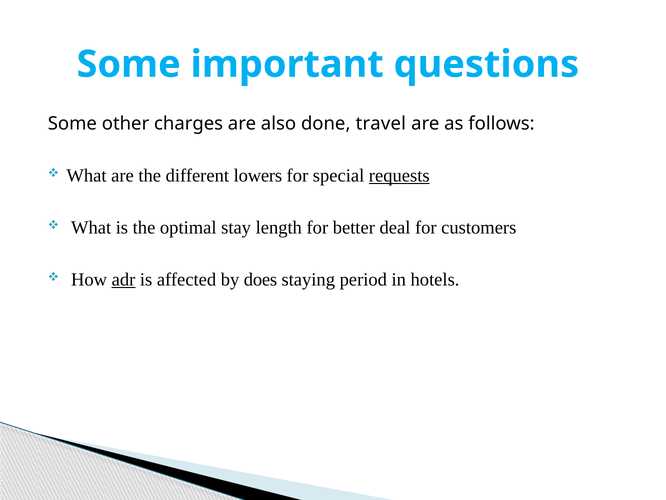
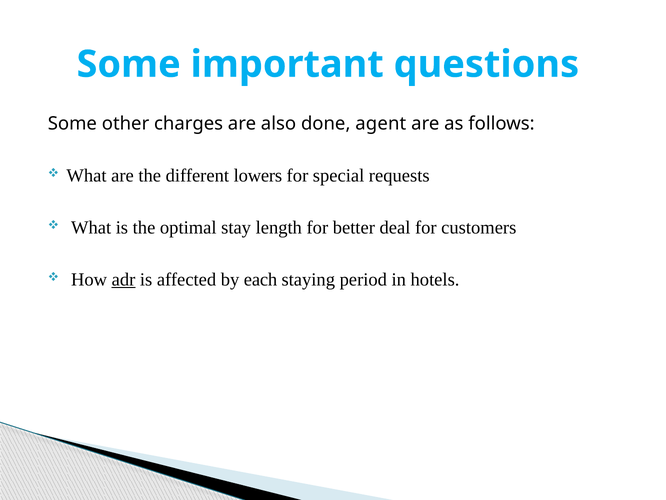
travel: travel -> agent
requests underline: present -> none
does: does -> each
